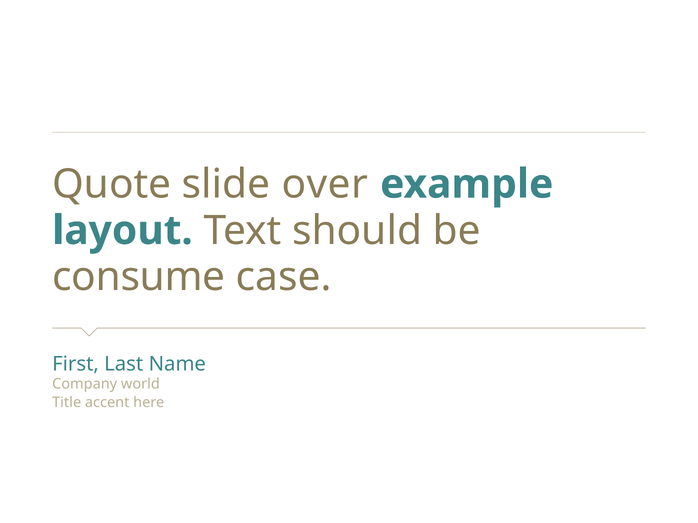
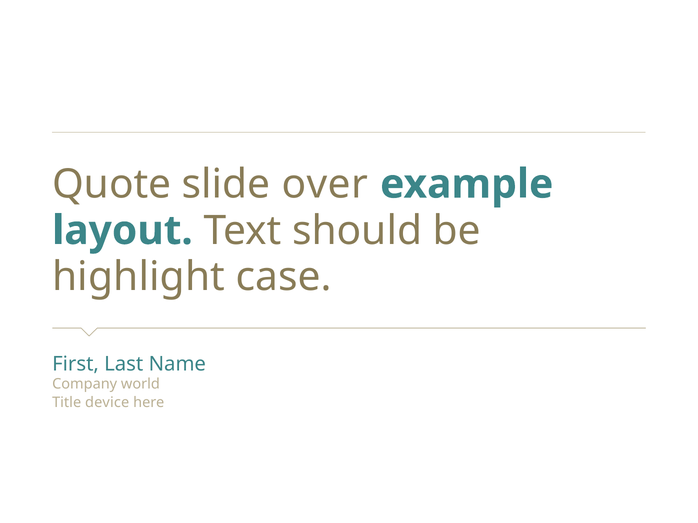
consume: consume -> highlight
accent: accent -> device
